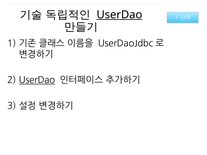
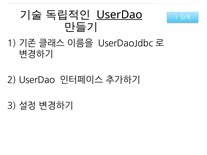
UserDao at (37, 80) underline: present -> none
